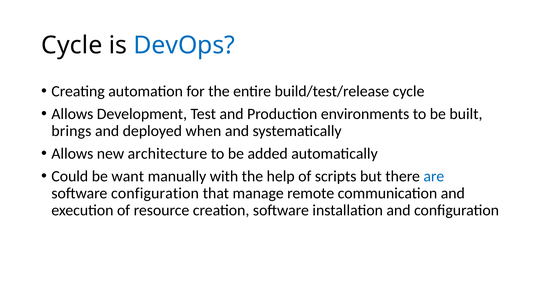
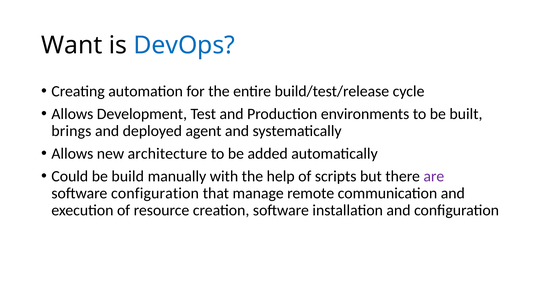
Cycle at (72, 45): Cycle -> Want
when: when -> agent
want: want -> build
are colour: blue -> purple
